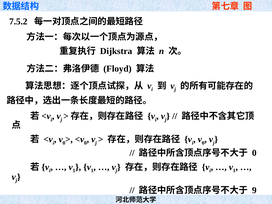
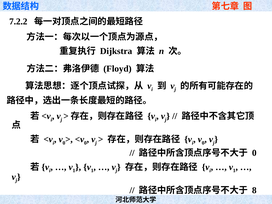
7.5.2: 7.5.2 -> 7.2.2
9: 9 -> 8
